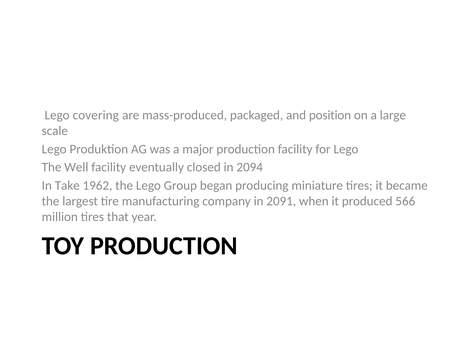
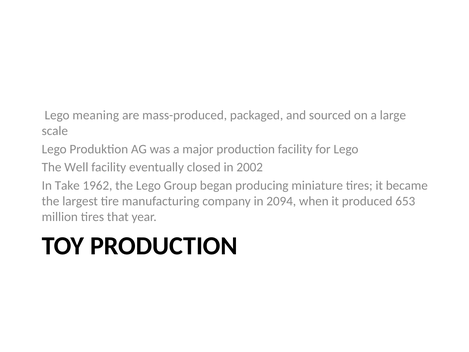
covering: covering -> meaning
position: position -> sourced
2094: 2094 -> 2002
2091: 2091 -> 2094
566: 566 -> 653
